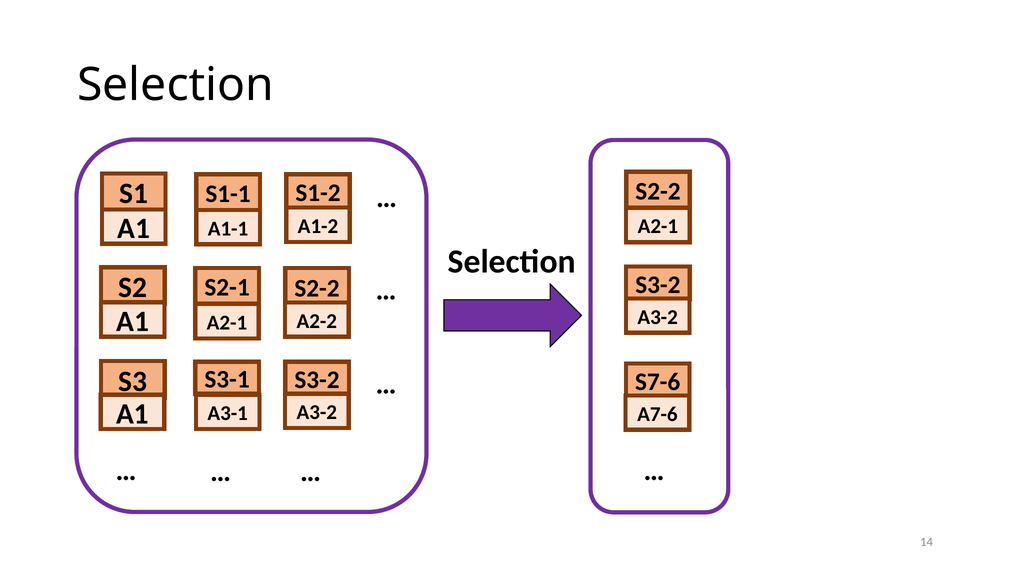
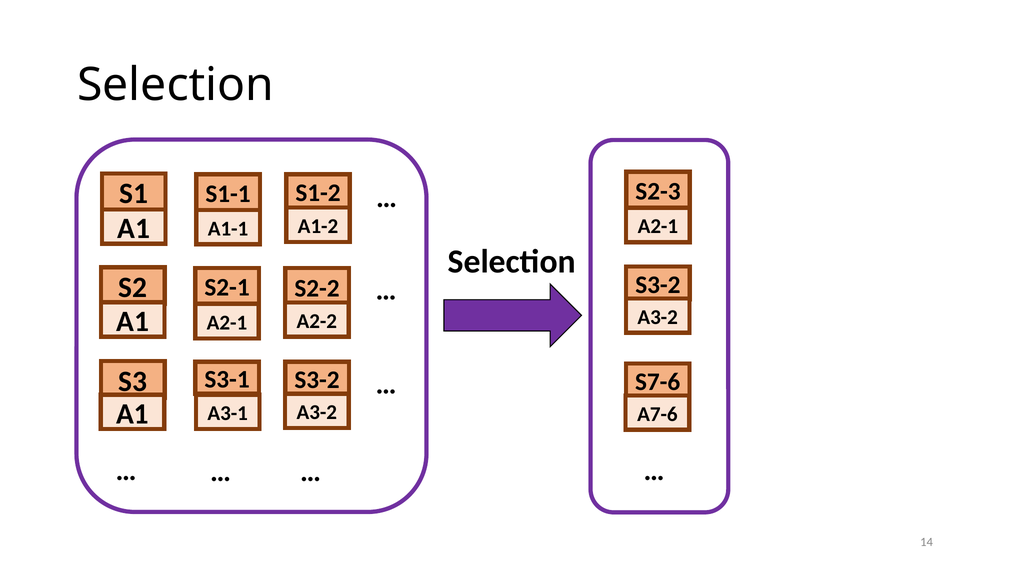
S2-2 at (658, 192): S2-2 -> S2-3
